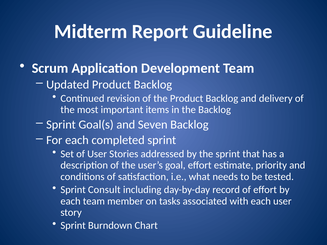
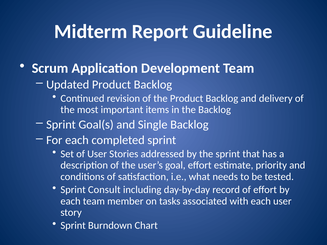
Seven: Seven -> Single
